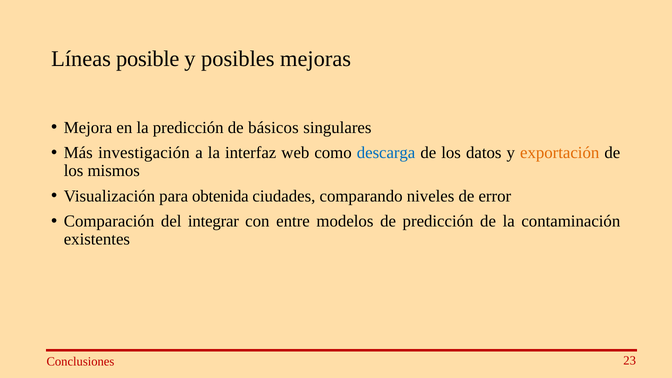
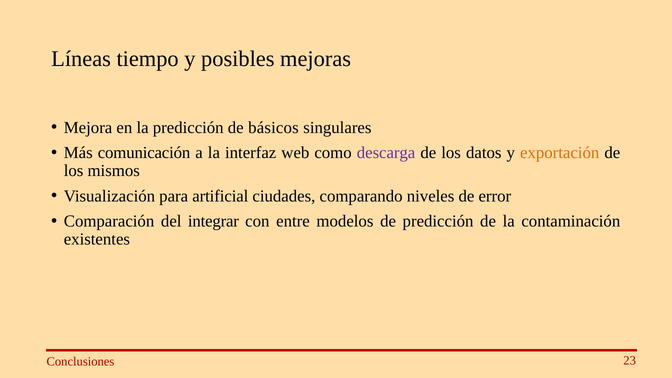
posible: posible -> tiempo
investigación: investigación -> comunicación
descarga colour: blue -> purple
obtenida: obtenida -> artificial
